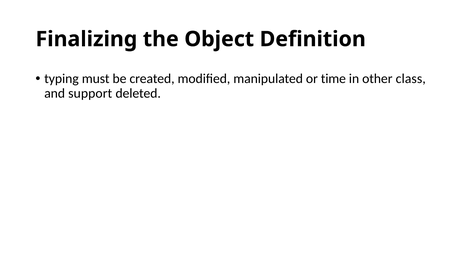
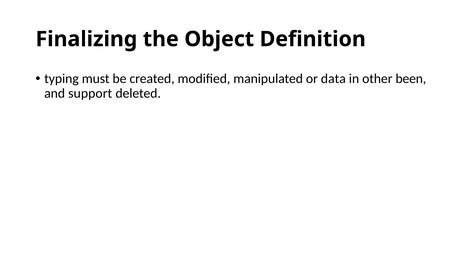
time: time -> data
class: class -> been
